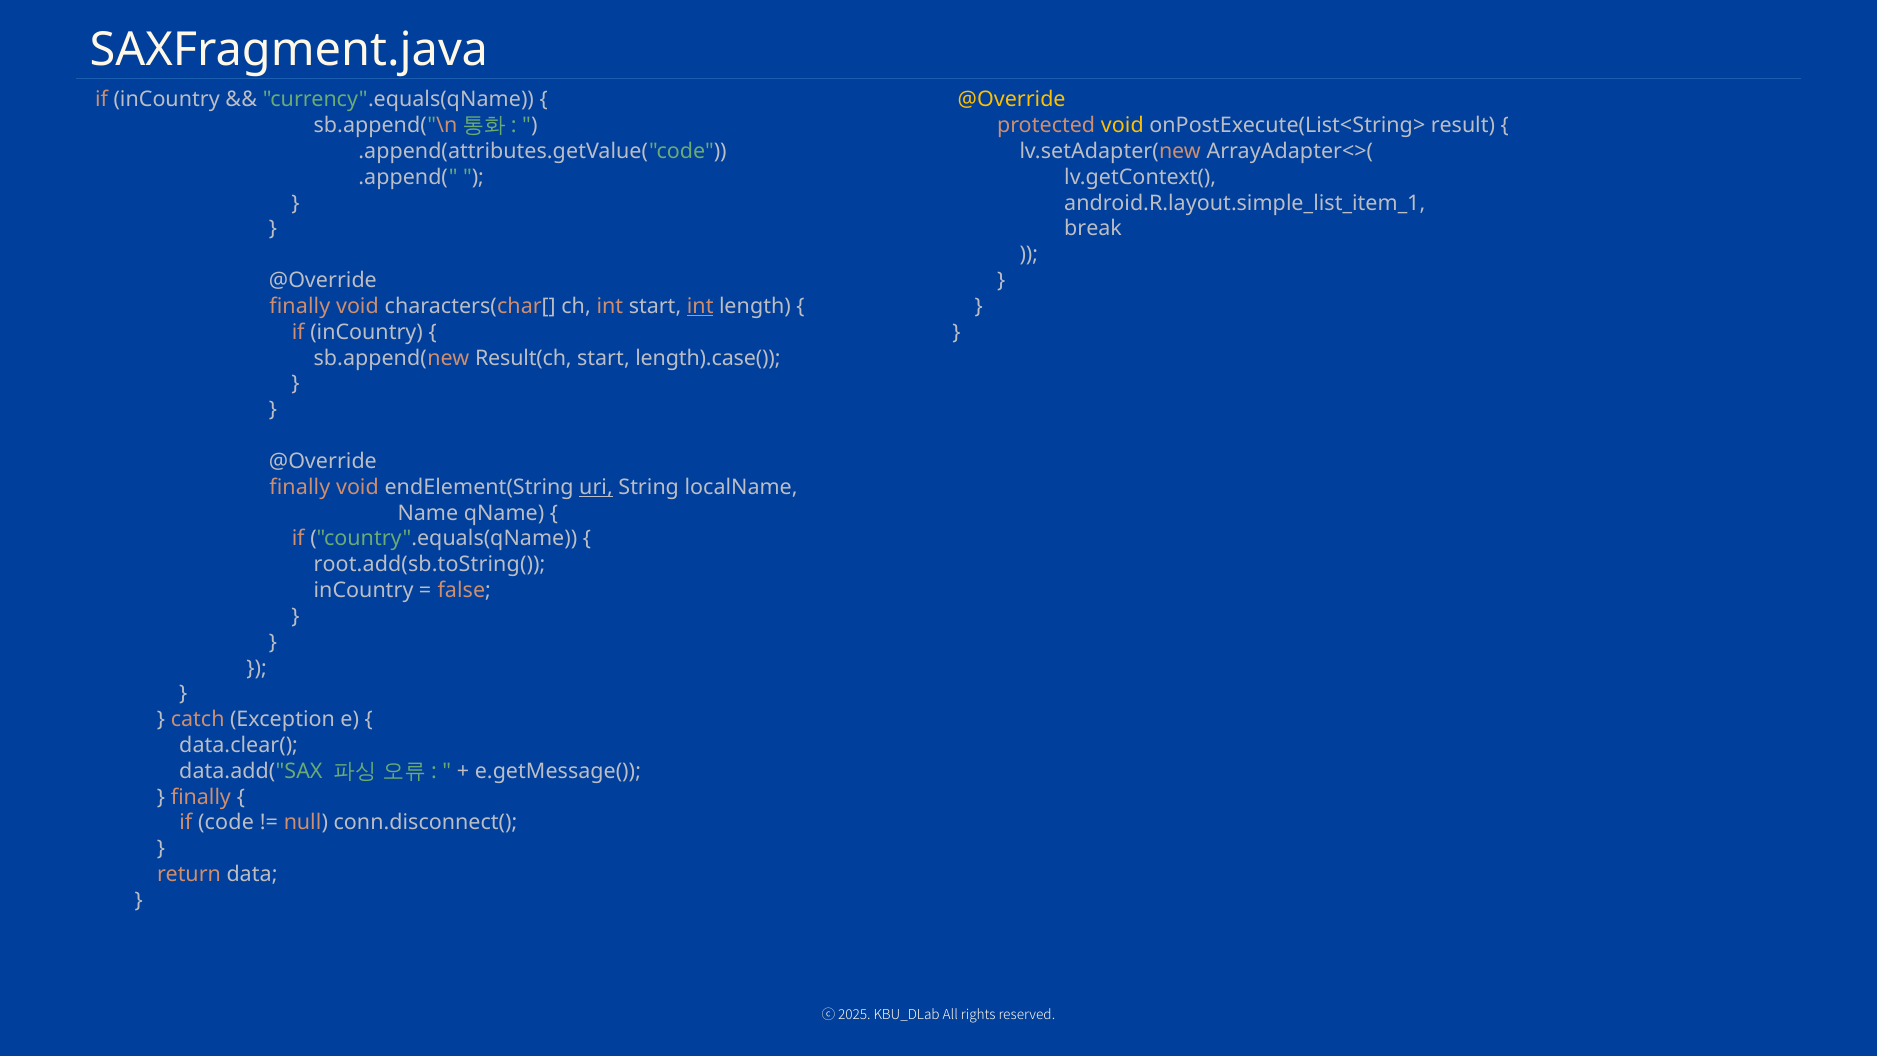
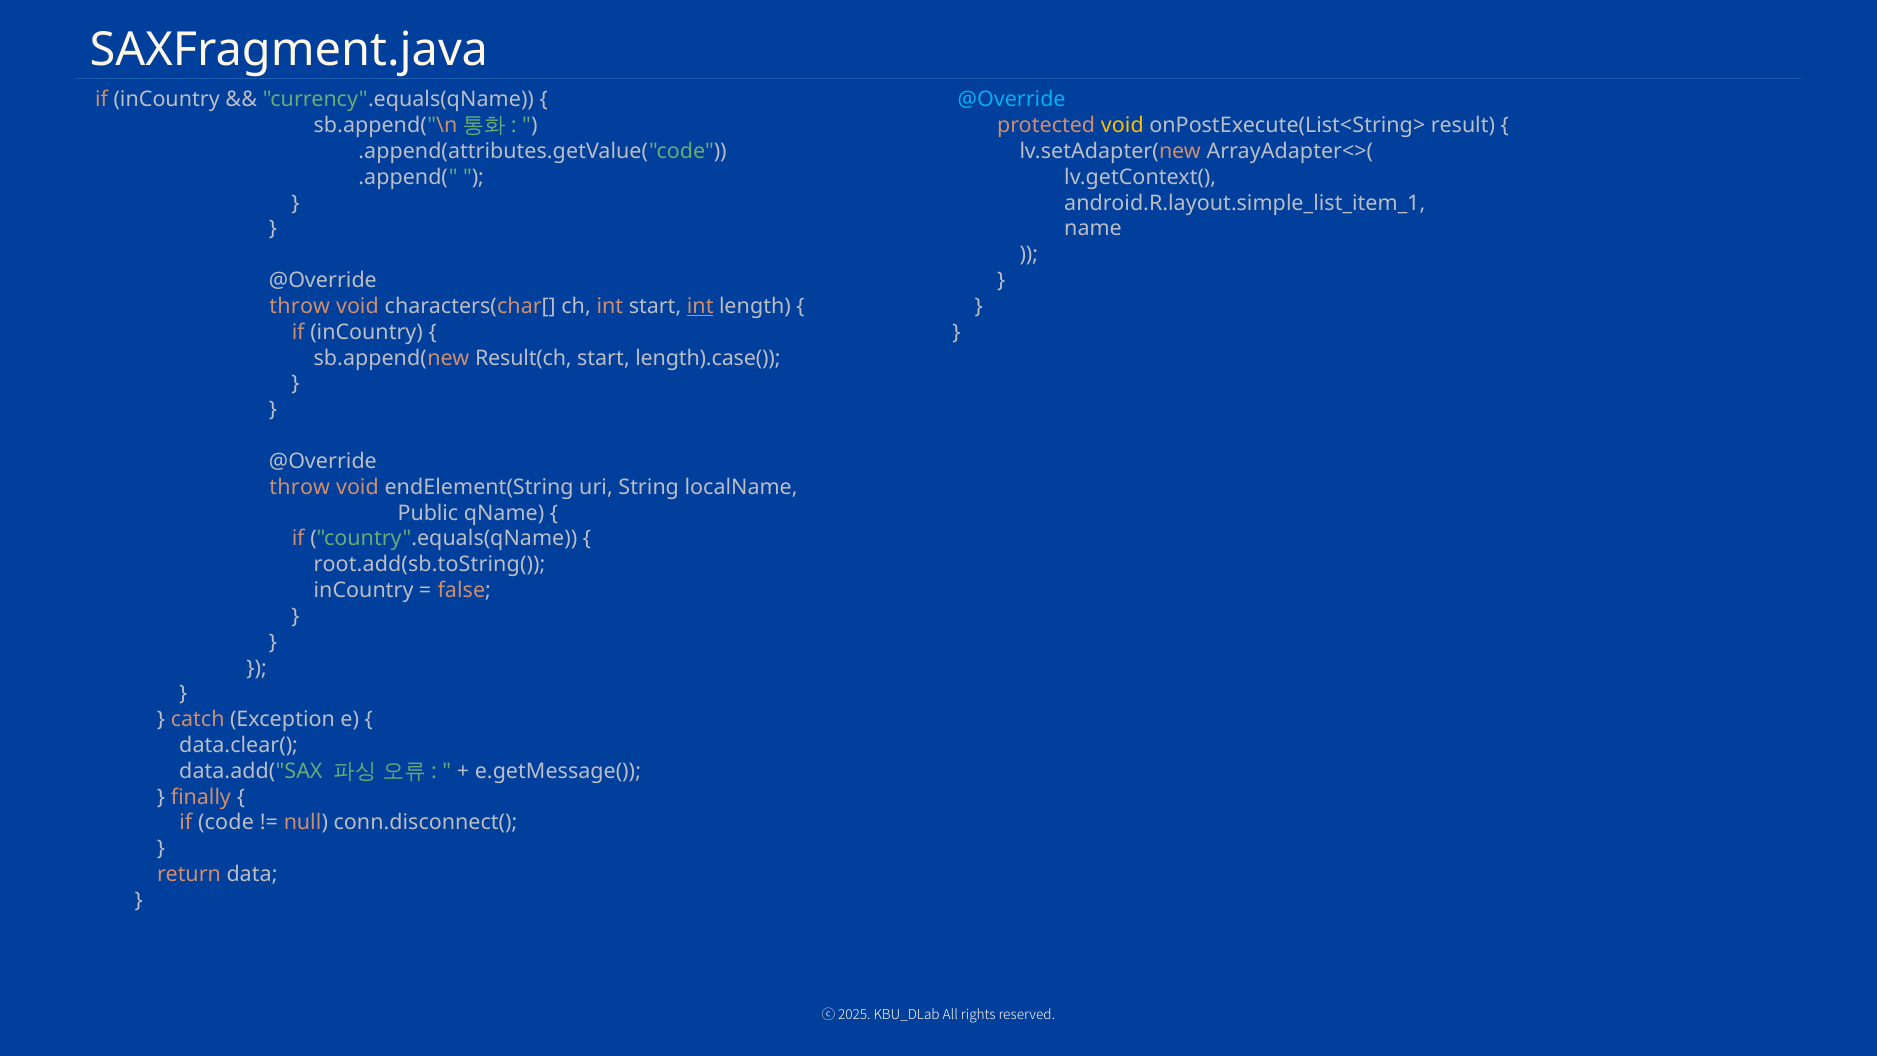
@Override at (1012, 100) colour: yellow -> light blue
break: break -> name
finally at (300, 306): finally -> throw
finally at (300, 487): finally -> throw
uri underline: present -> none
Name: Name -> Public
